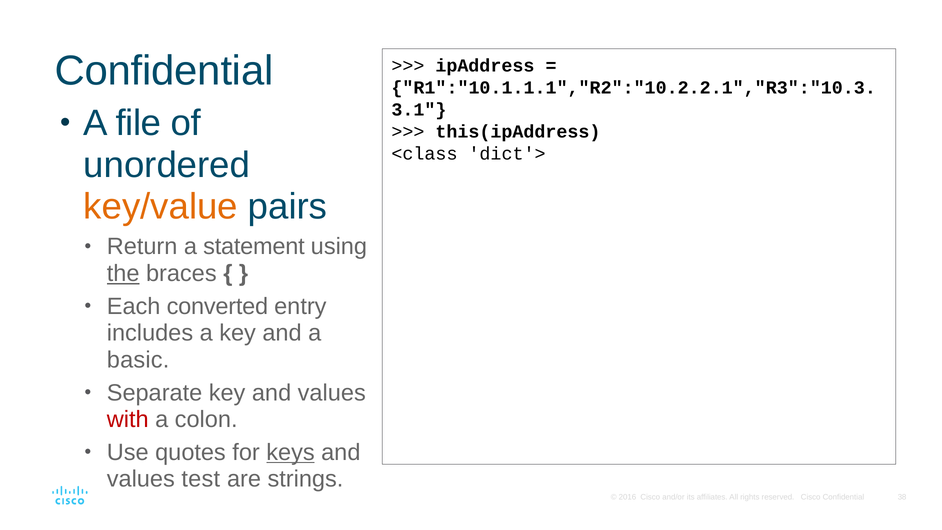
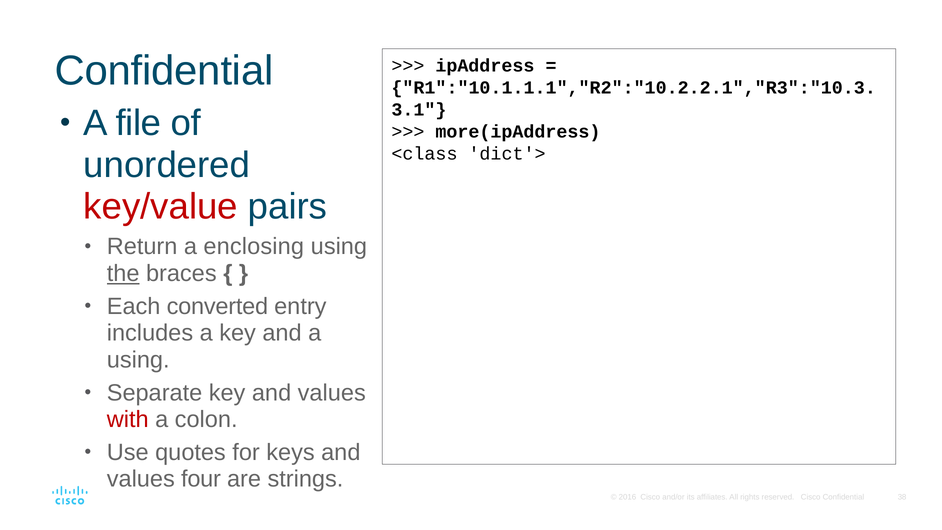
this(ipAddress: this(ipAddress -> more(ipAddress
key/value colour: orange -> red
statement: statement -> enclosing
basic at (138, 360): basic -> using
keys underline: present -> none
test: test -> four
